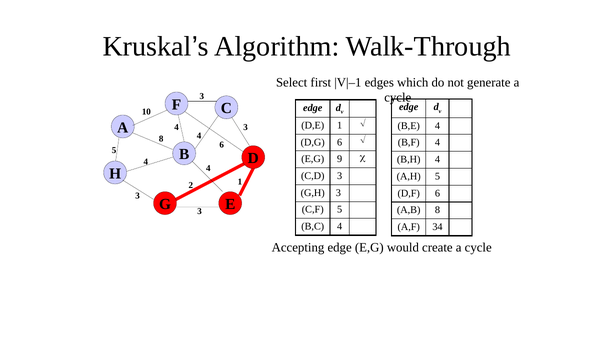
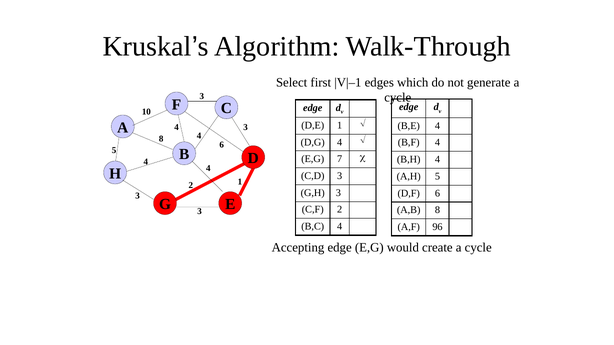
D,G 6: 6 -> 4
9: 9 -> 7
C,F 5: 5 -> 2
34: 34 -> 96
